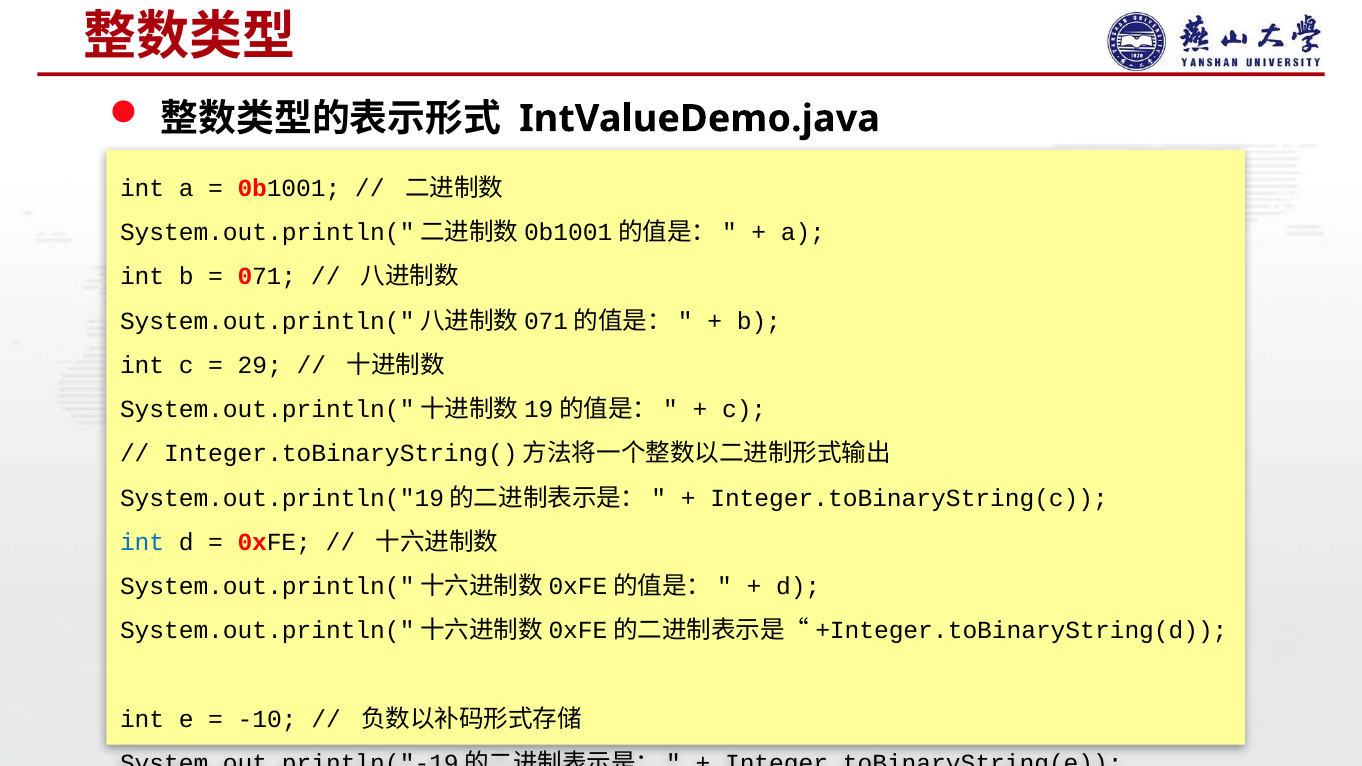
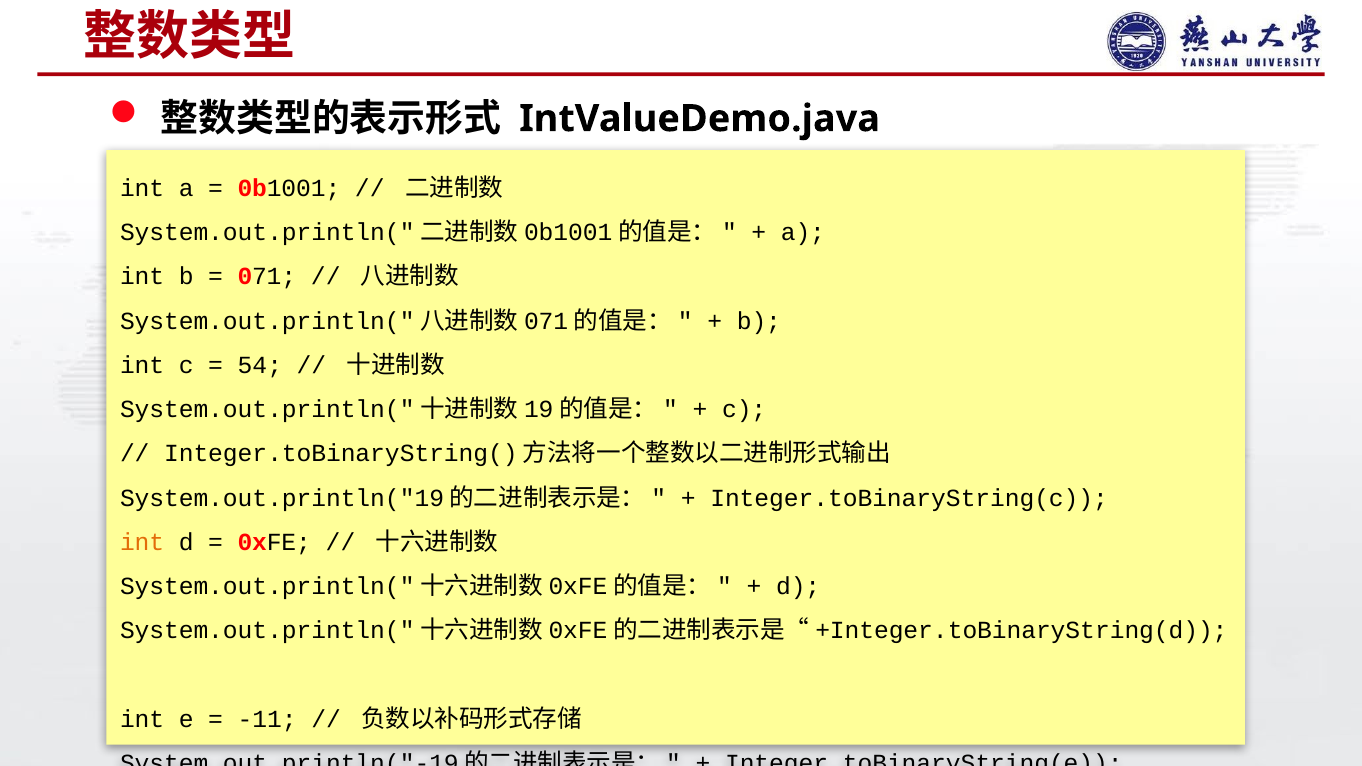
29: 29 -> 54
int at (142, 542) colour: blue -> orange
-10: -10 -> -11
